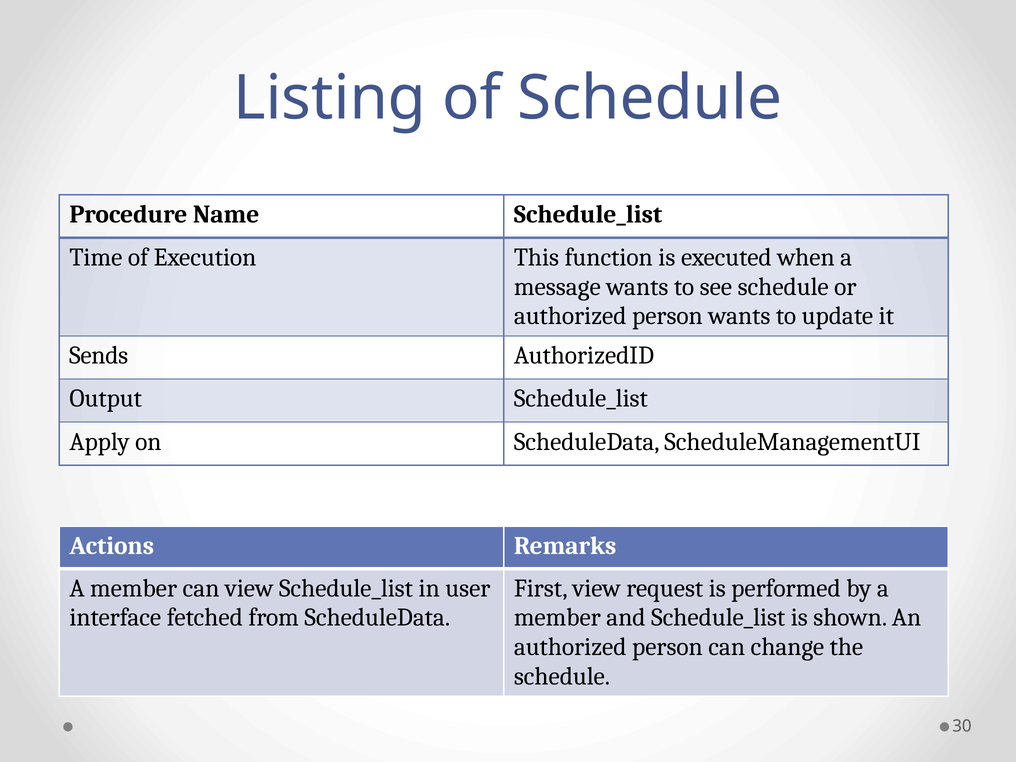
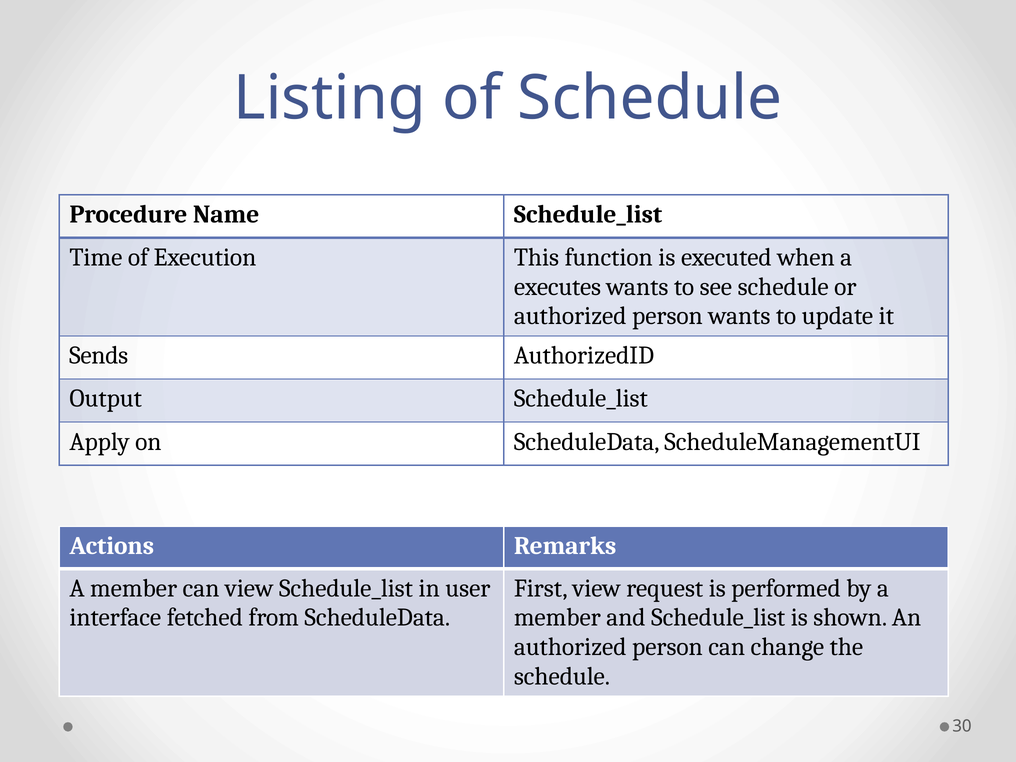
message: message -> executes
